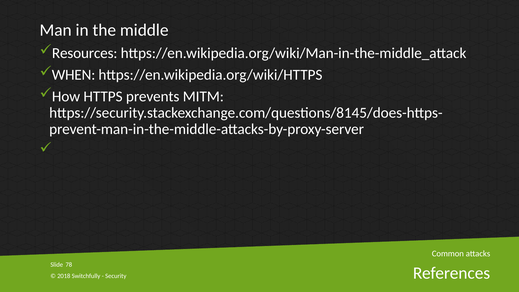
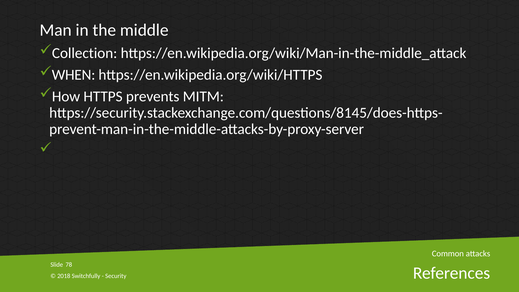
Resources: Resources -> Collection
